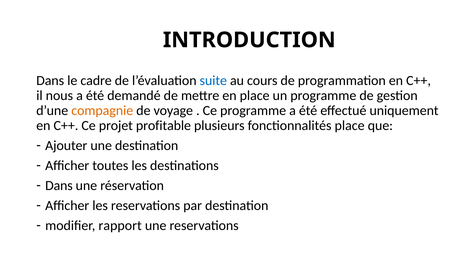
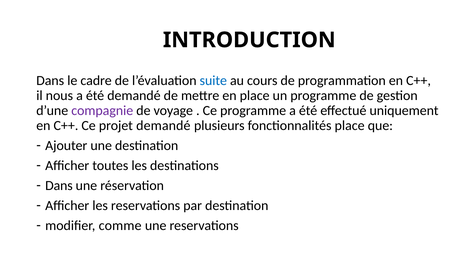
compagnie colour: orange -> purple
projet profitable: profitable -> demandé
rapport: rapport -> comme
